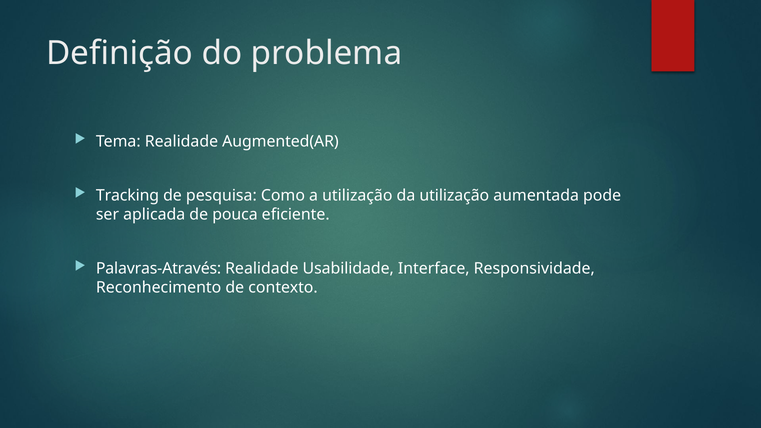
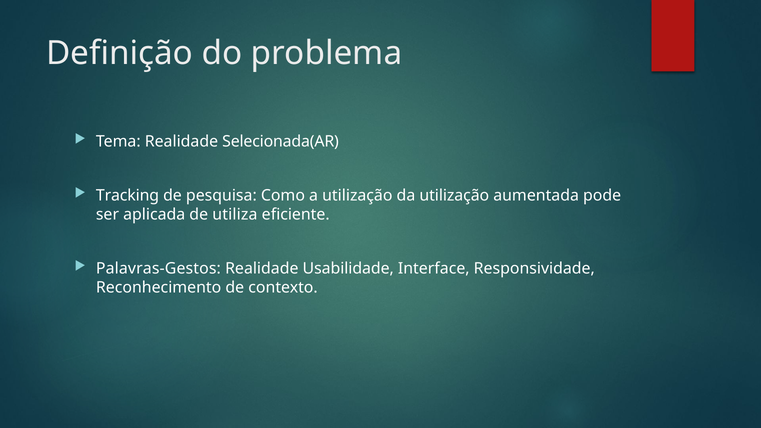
Augmented(AR: Augmented(AR -> Selecionada(AR
pouca: pouca -> utiliza
Palavras-Através: Palavras-Através -> Palavras-Gestos
